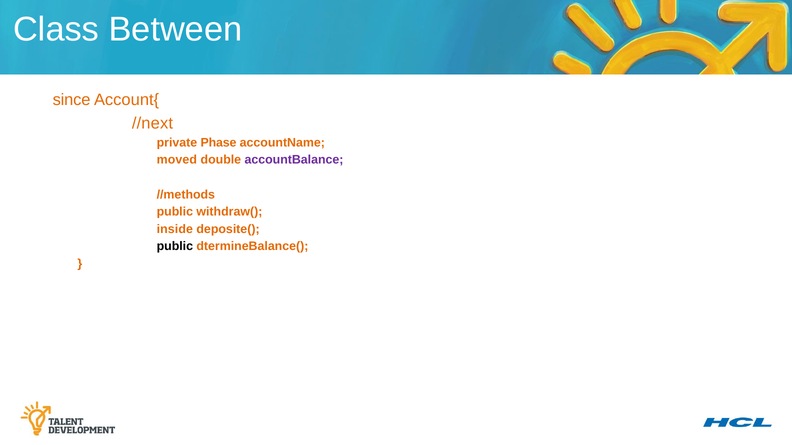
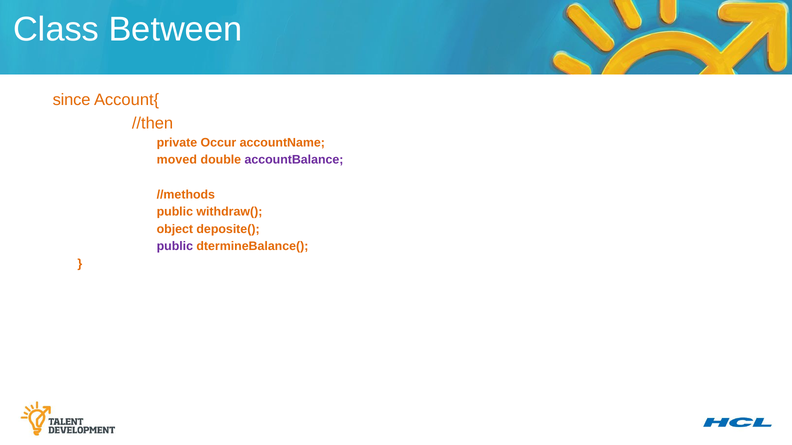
//next: //next -> //then
Phase: Phase -> Occur
inside: inside -> object
public at (175, 247) colour: black -> purple
